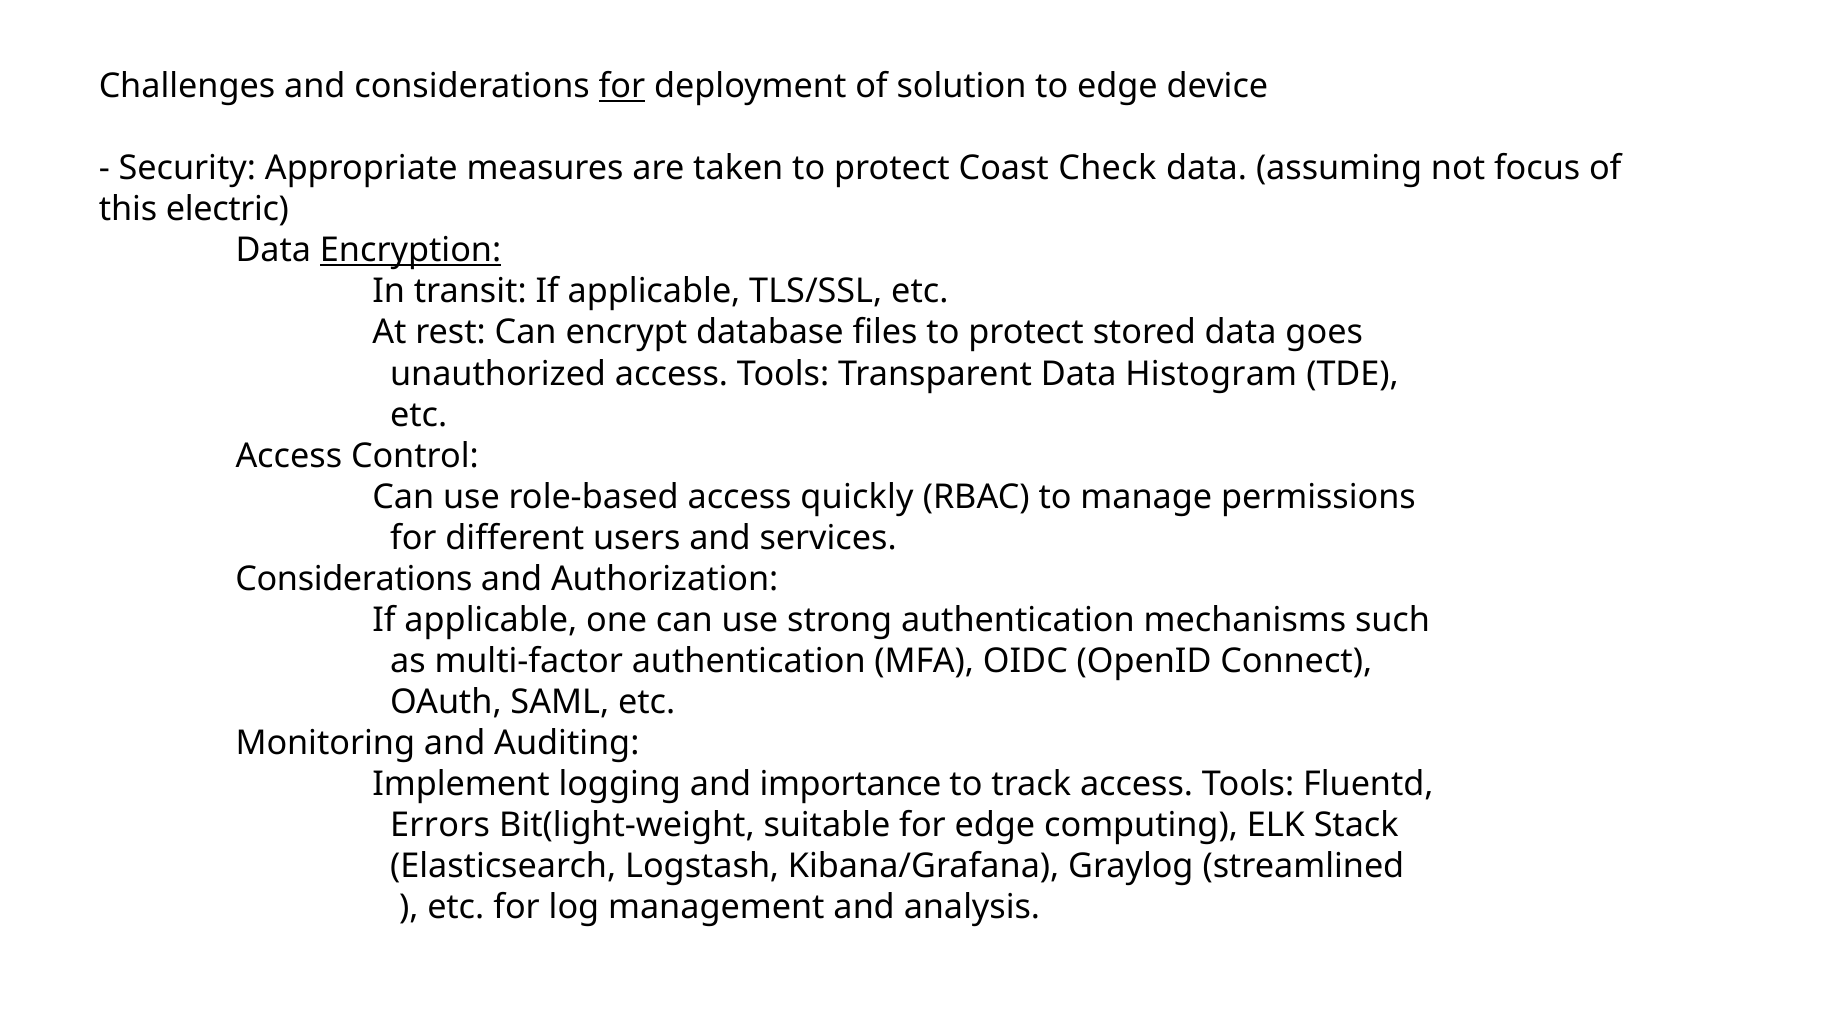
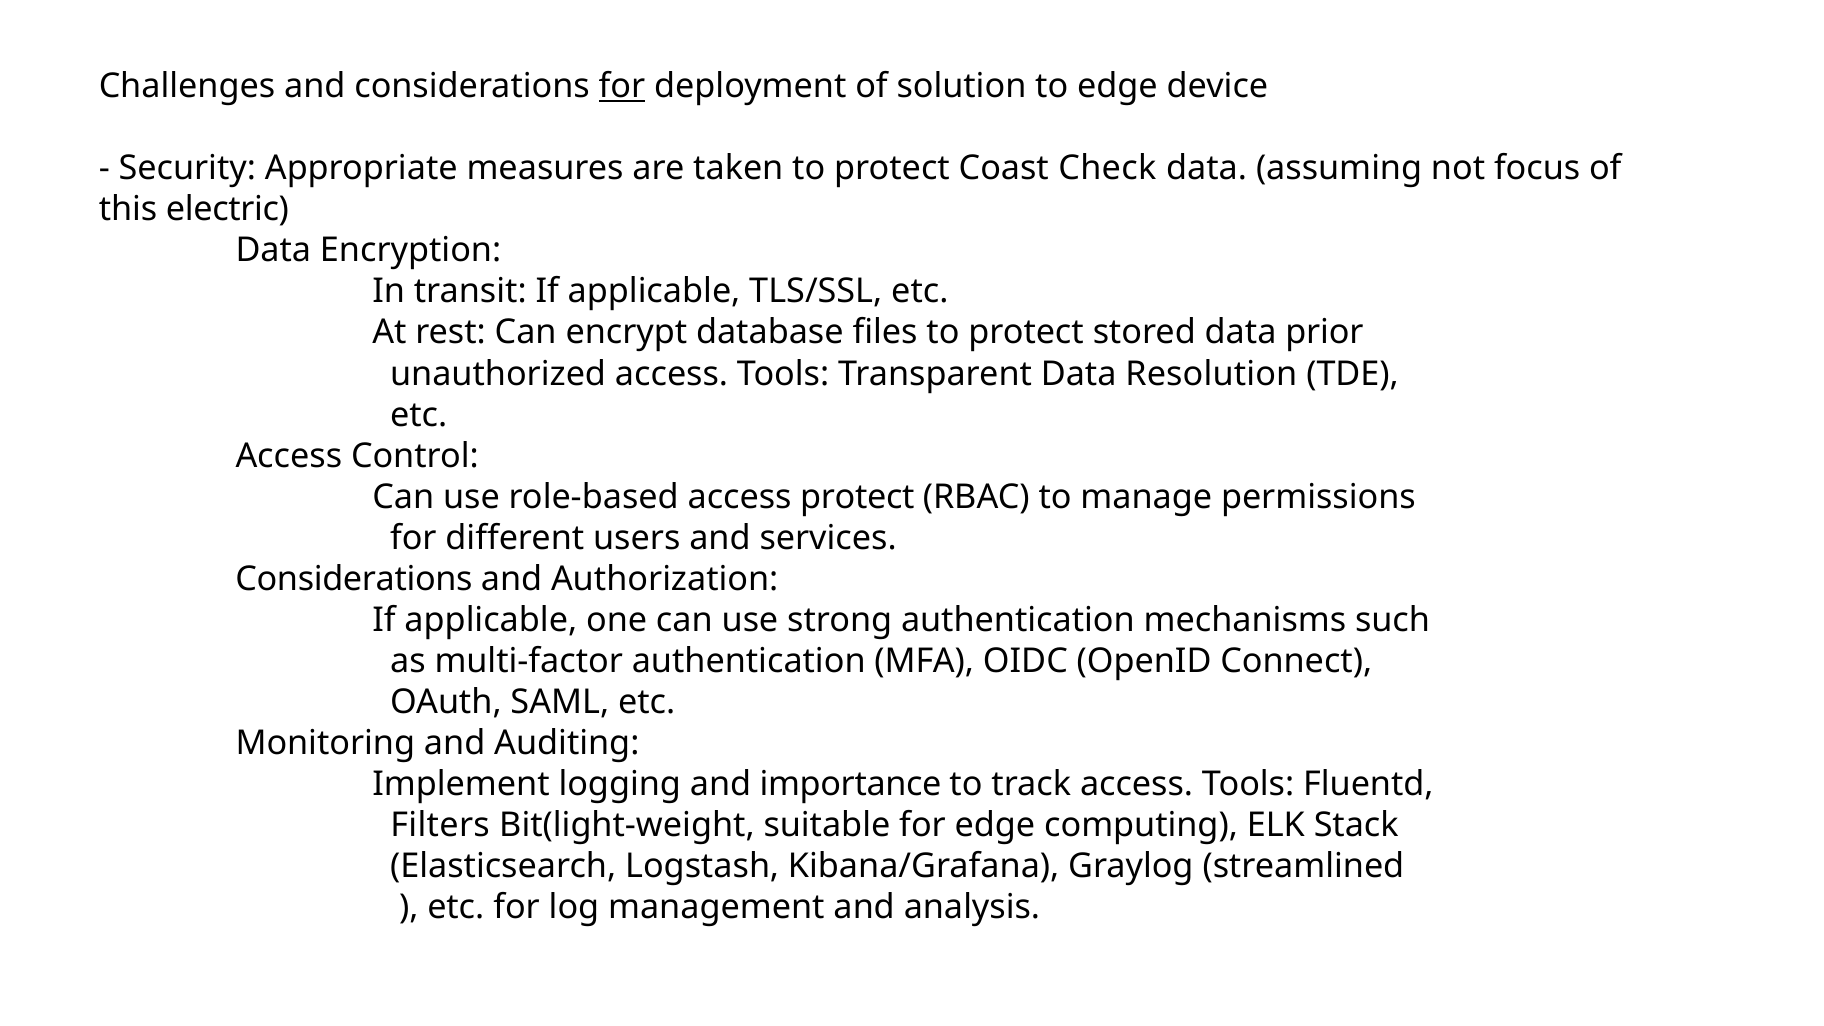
Encryption underline: present -> none
goes: goes -> prior
Histogram: Histogram -> Resolution
access quickly: quickly -> protect
Errors: Errors -> Filters
